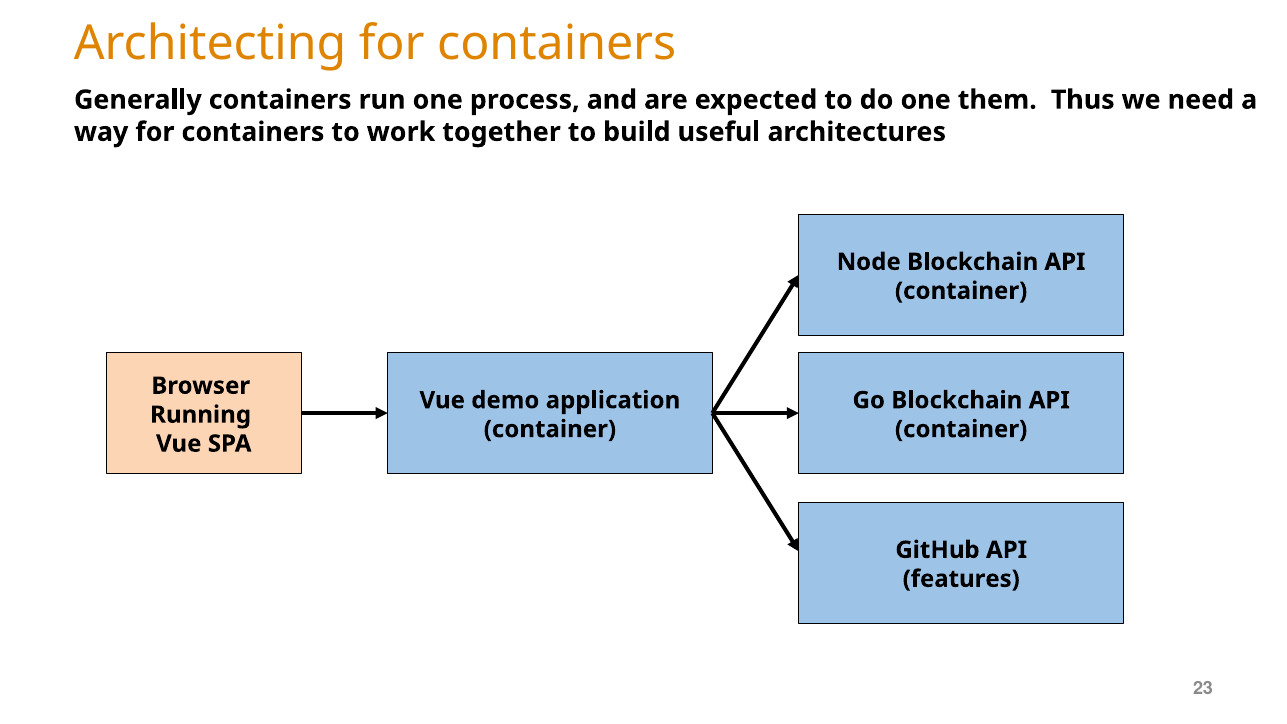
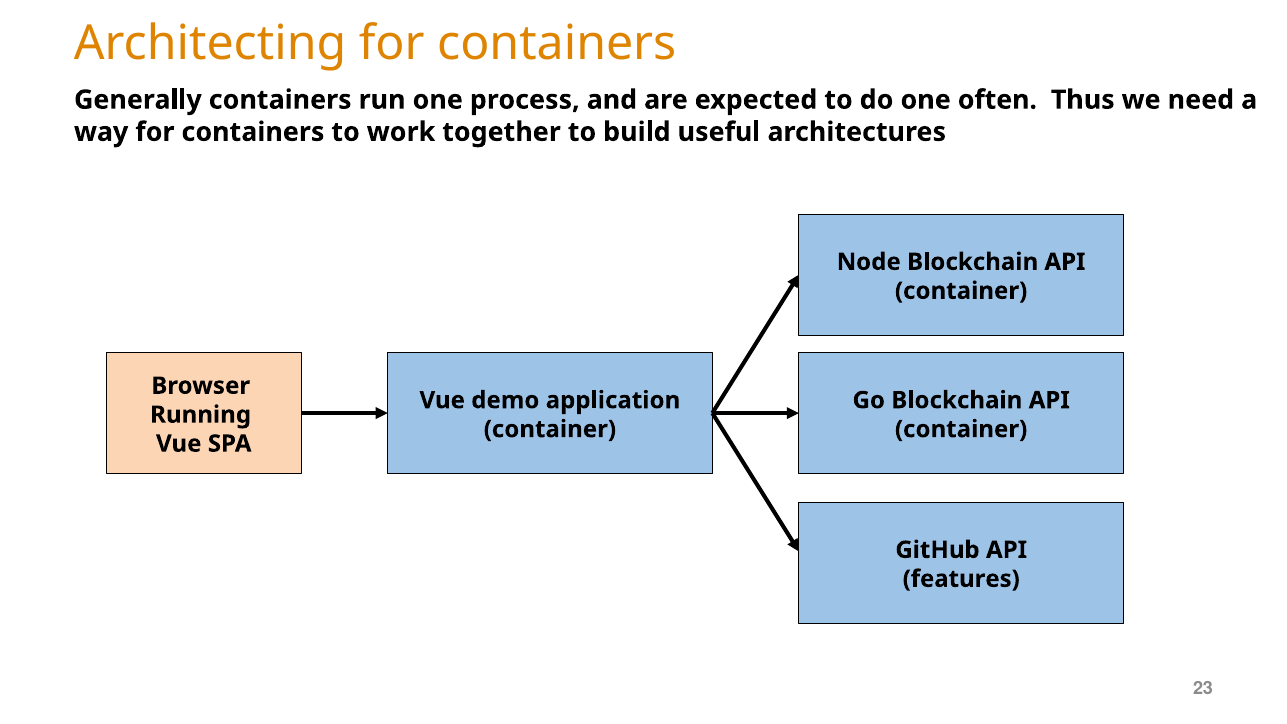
them: them -> often
